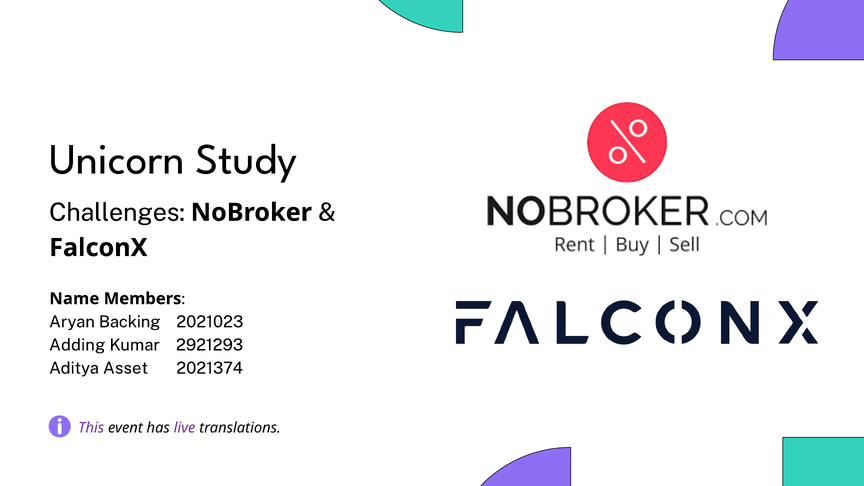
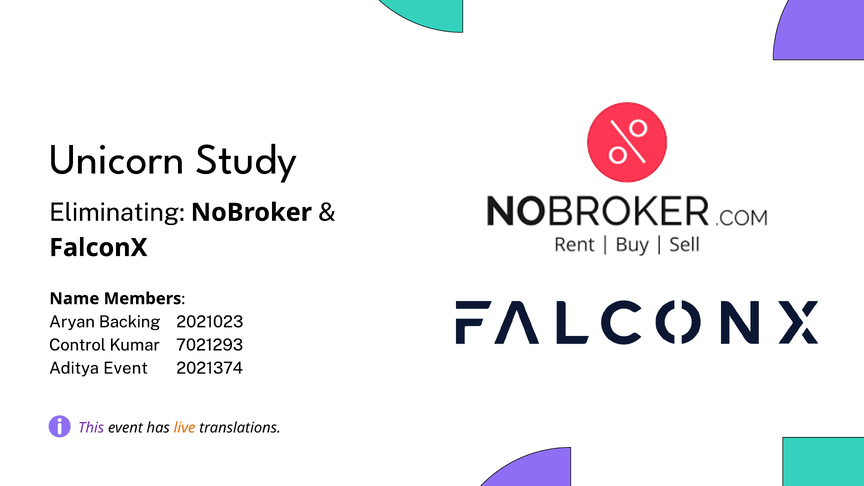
Challenges: Challenges -> Eliminating
Adding: Adding -> Control
2921293: 2921293 -> 7021293
Aditya Asset: Asset -> Event
live colour: purple -> orange
